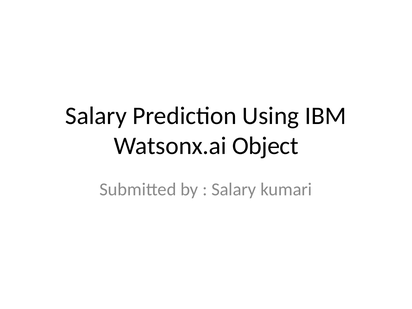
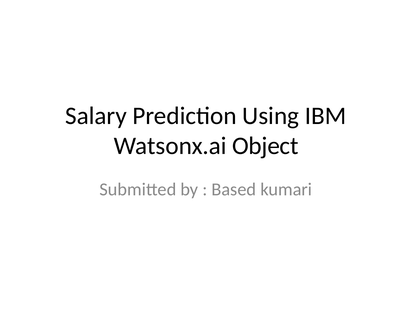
Salary at (234, 189): Salary -> Based
